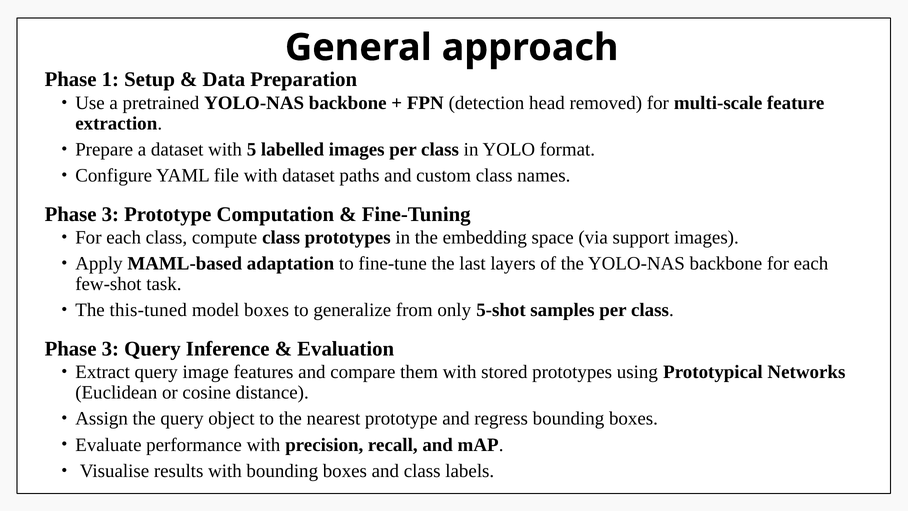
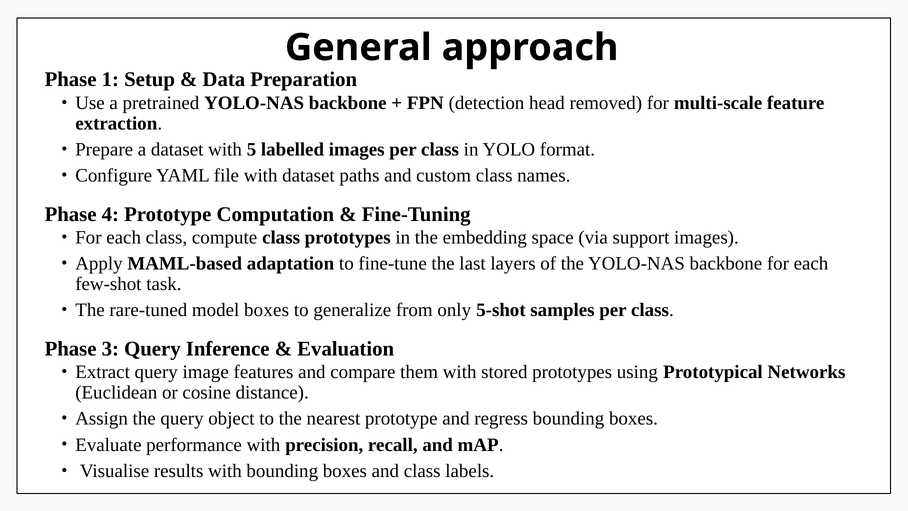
3 at (110, 214): 3 -> 4
this-tuned: this-tuned -> rare-tuned
